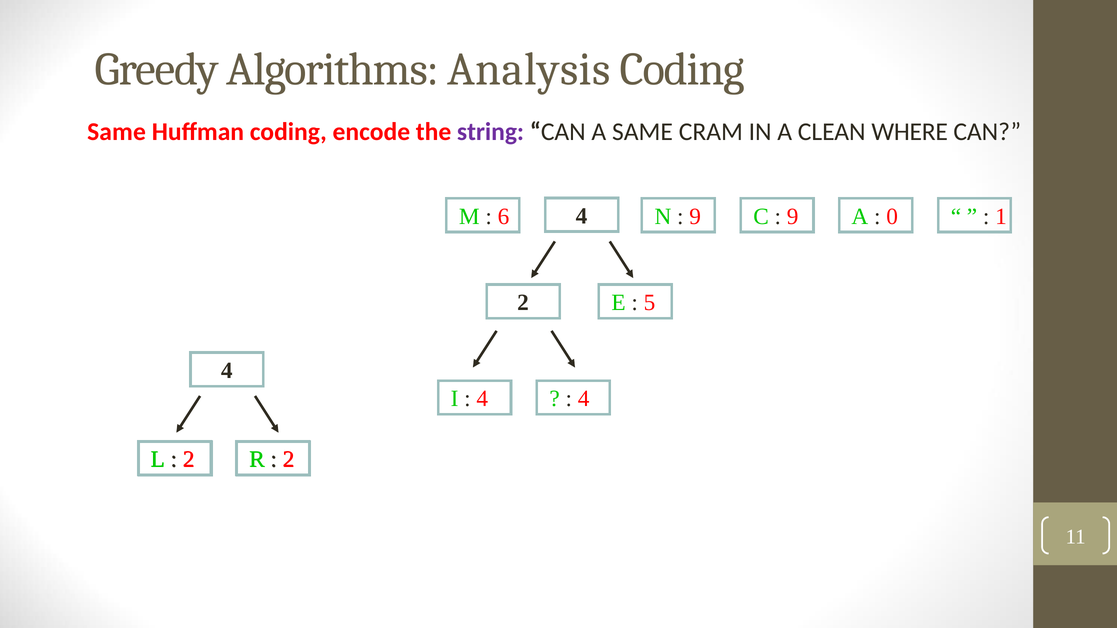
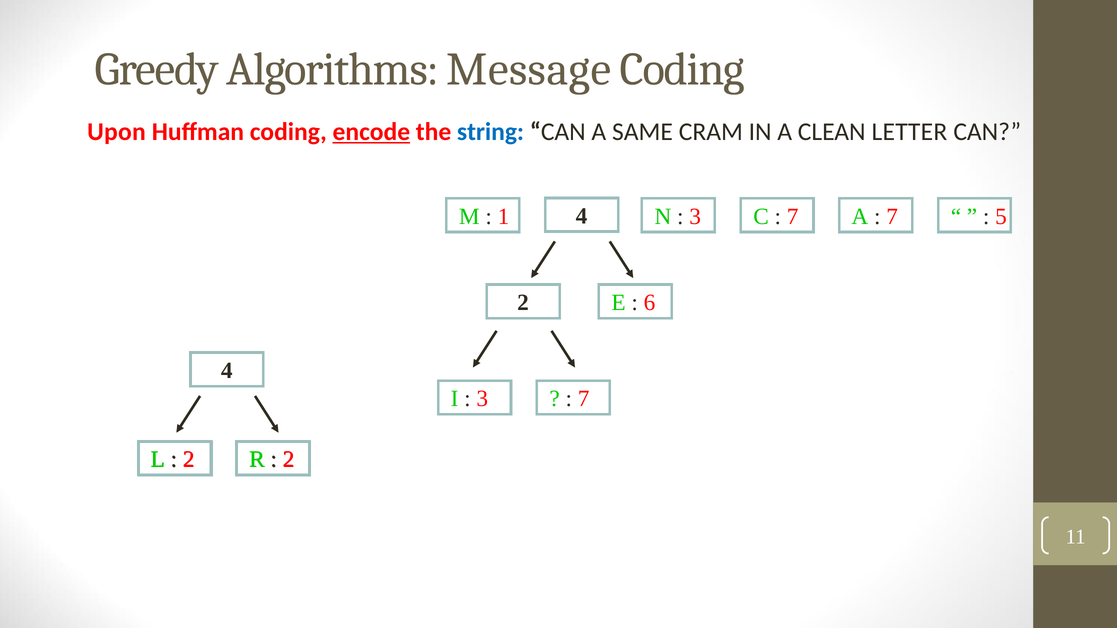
Analysis: Analysis -> Message
Same at (117, 132): Same -> Upon
encode underline: none -> present
string colour: purple -> blue
WHERE: WHERE -> LETTER
6: 6 -> 1
9 at (695, 216): 9 -> 3
9 at (793, 216): 9 -> 7
0 at (892, 216): 0 -> 7
1: 1 -> 5
5: 5 -> 6
4 at (482, 399): 4 -> 3
4 at (584, 399): 4 -> 7
